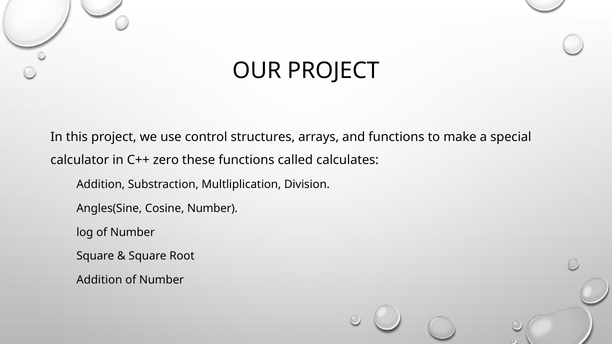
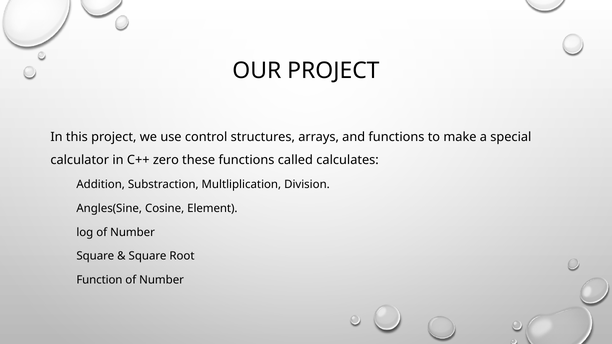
Cosine Number: Number -> Element
Addition at (99, 280): Addition -> Function
